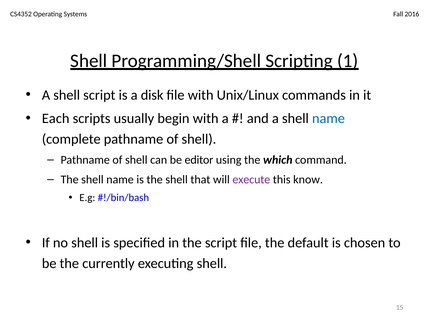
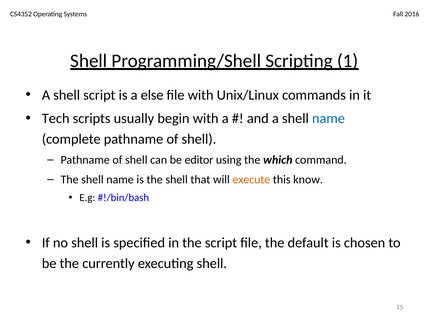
disk: disk -> else
Each: Each -> Tech
execute colour: purple -> orange
